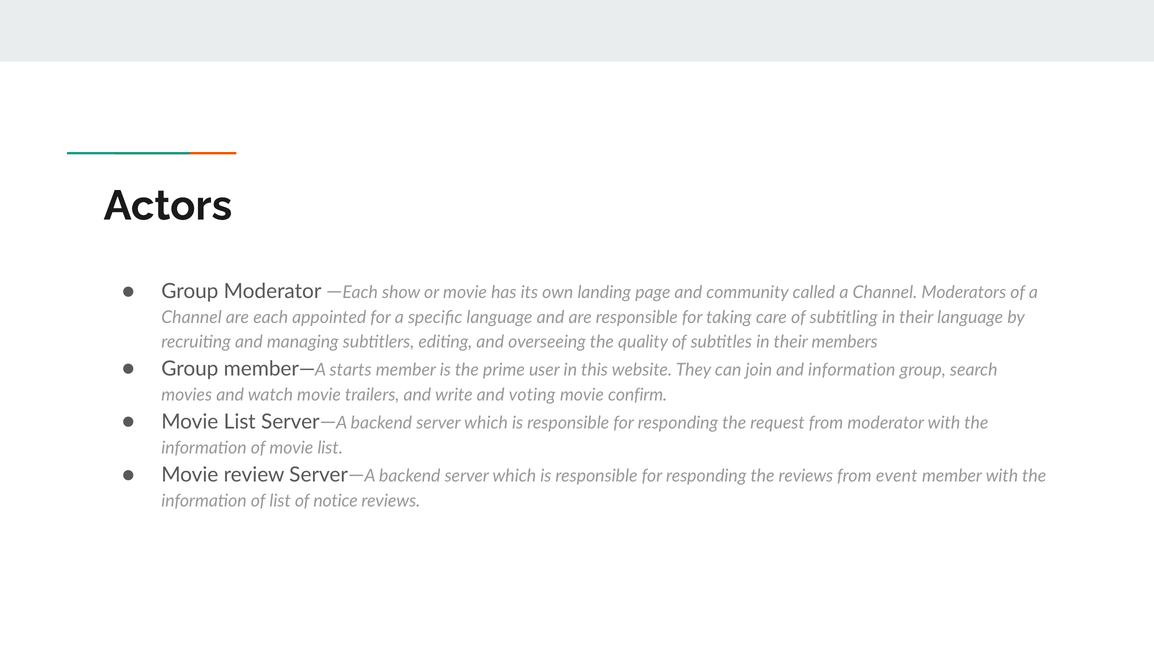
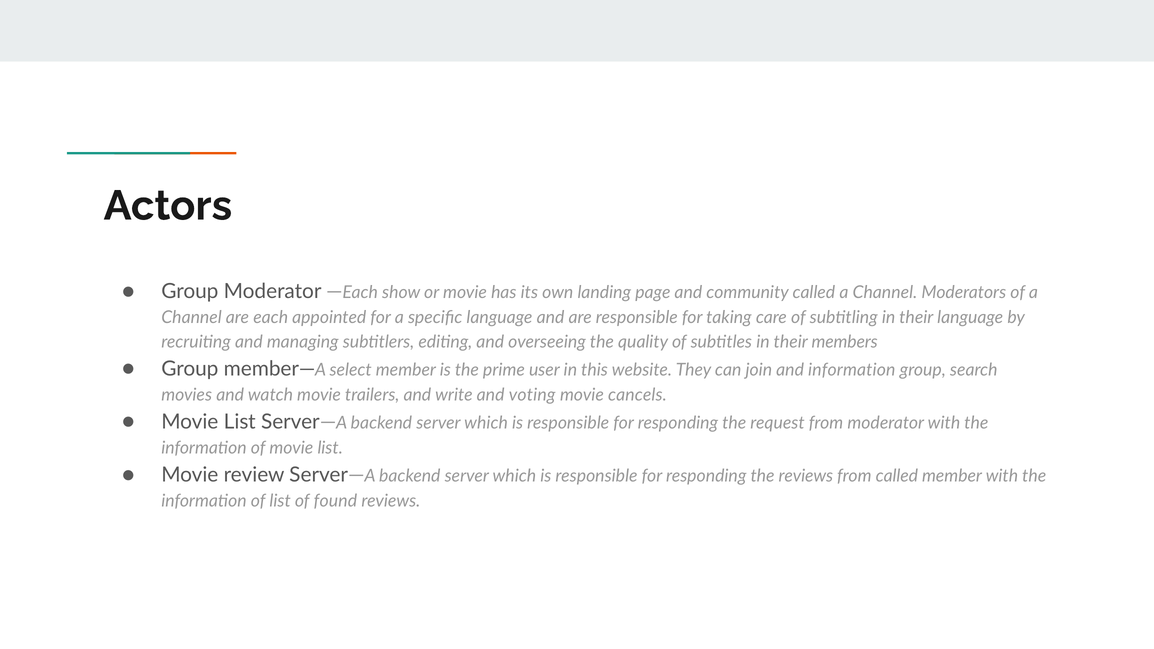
starts: starts -> select
confirm: confirm -> cancels
from event: event -> called
notice: notice -> found
